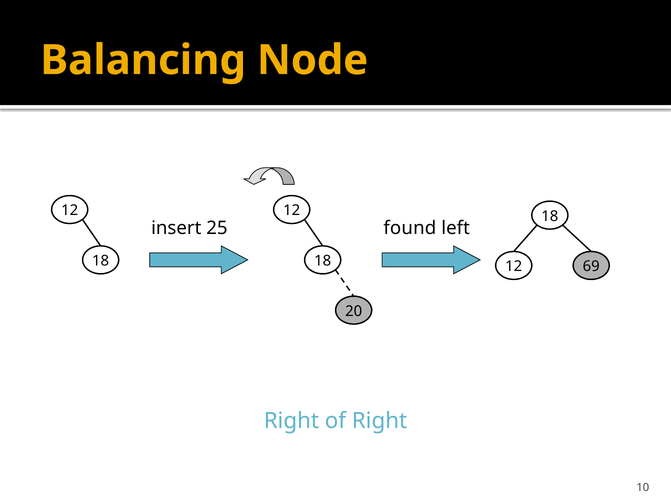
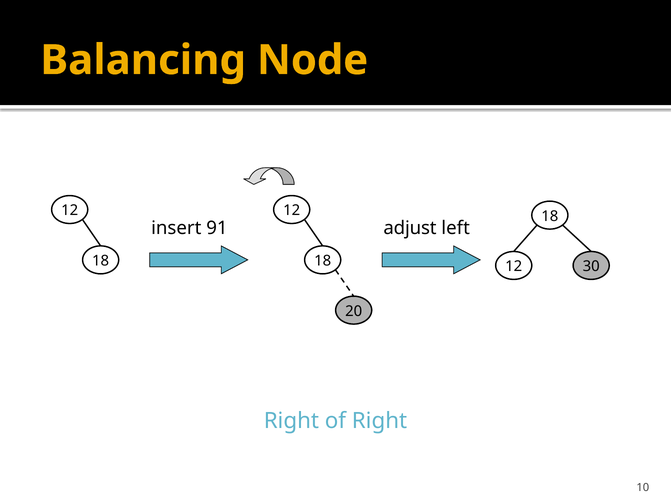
25: 25 -> 91
found: found -> adjust
69: 69 -> 30
